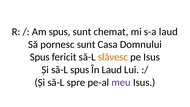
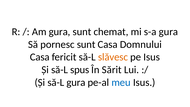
Am spus: spus -> gura
s-a laud: laud -> gura
Spus at (40, 57): Spus -> Casa
În Laud: Laud -> Sărit
să-L spre: spre -> gura
meu colour: purple -> blue
